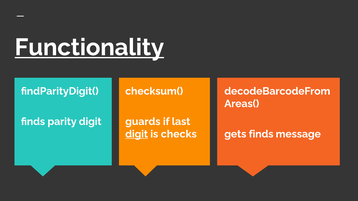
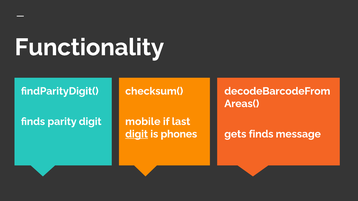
Functionality underline: present -> none
guards: guards -> mobile
checks: checks -> phones
